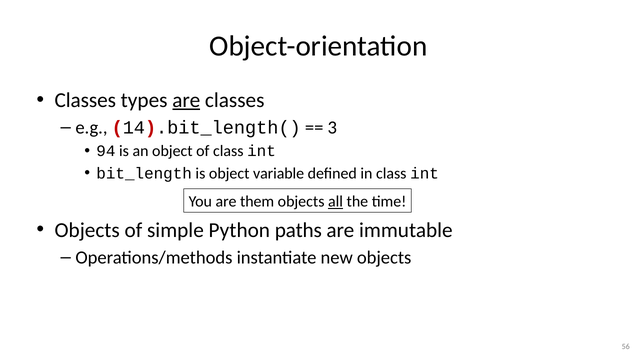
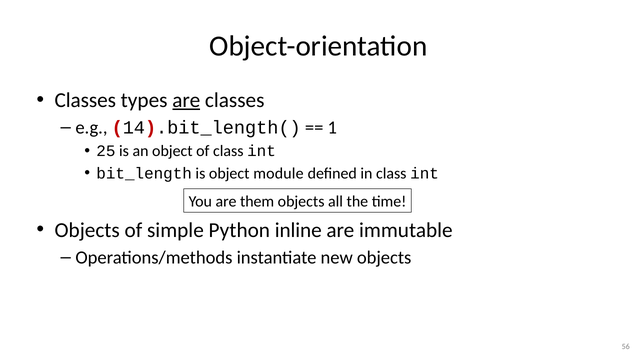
3: 3 -> 1
94: 94 -> 25
variable: variable -> module
all underline: present -> none
paths: paths -> inline
